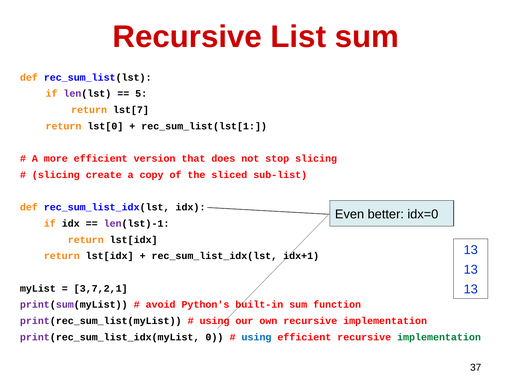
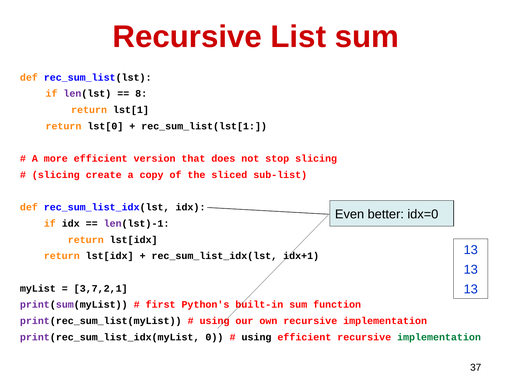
5: 5 -> 8
lst[7: lst[7 -> lst[1
avoid: avoid -> first
using at (257, 337) colour: blue -> black
